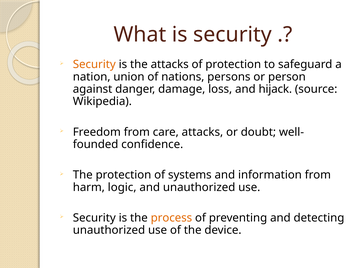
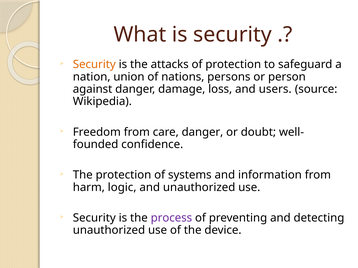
hijack: hijack -> users
care attacks: attacks -> danger
process colour: orange -> purple
